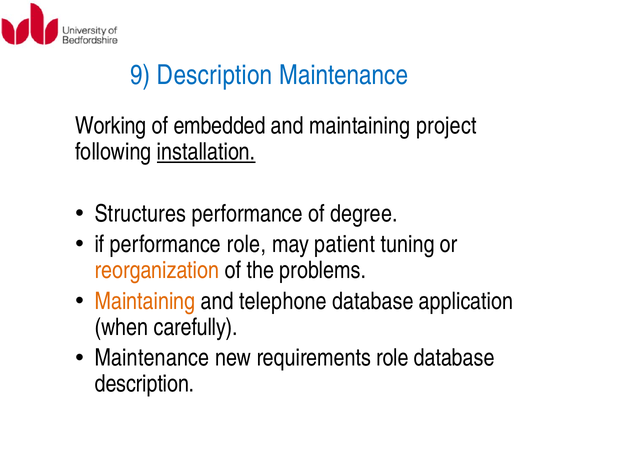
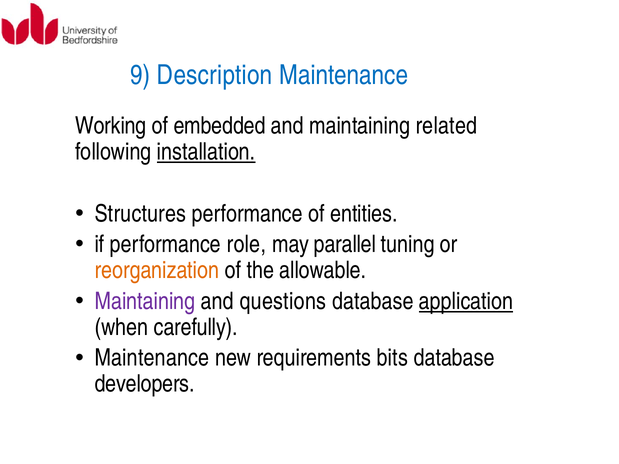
project: project -> related
degree: degree -> entities
patient: patient -> parallel
problems: problems -> allowable
Maintaining at (145, 301) colour: orange -> purple
telephone: telephone -> questions
application underline: none -> present
requirements role: role -> bits
description at (145, 384): description -> developers
